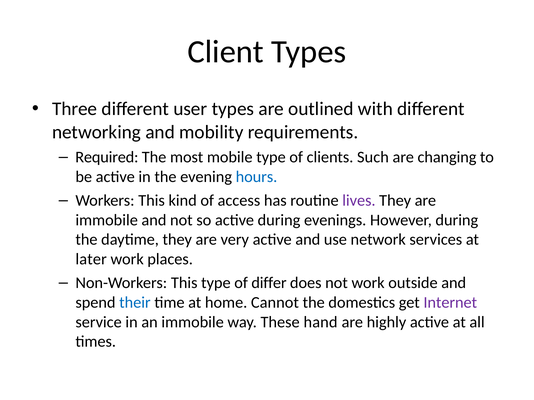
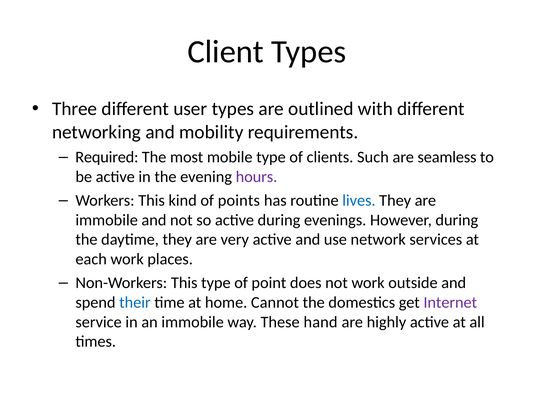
changing: changing -> seamless
hours colour: blue -> purple
access: access -> points
lives colour: purple -> blue
later: later -> each
differ: differ -> point
